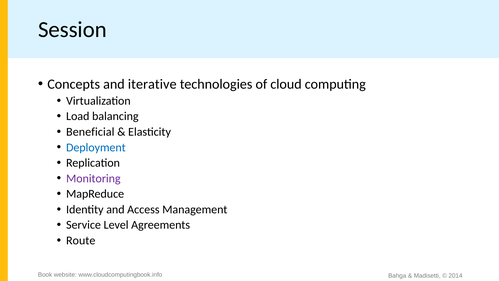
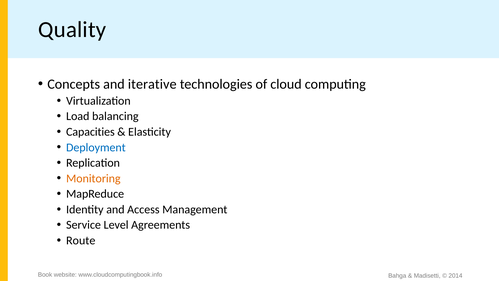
Session: Session -> Quality
Beneficial: Beneficial -> Capacities
Monitoring colour: purple -> orange
